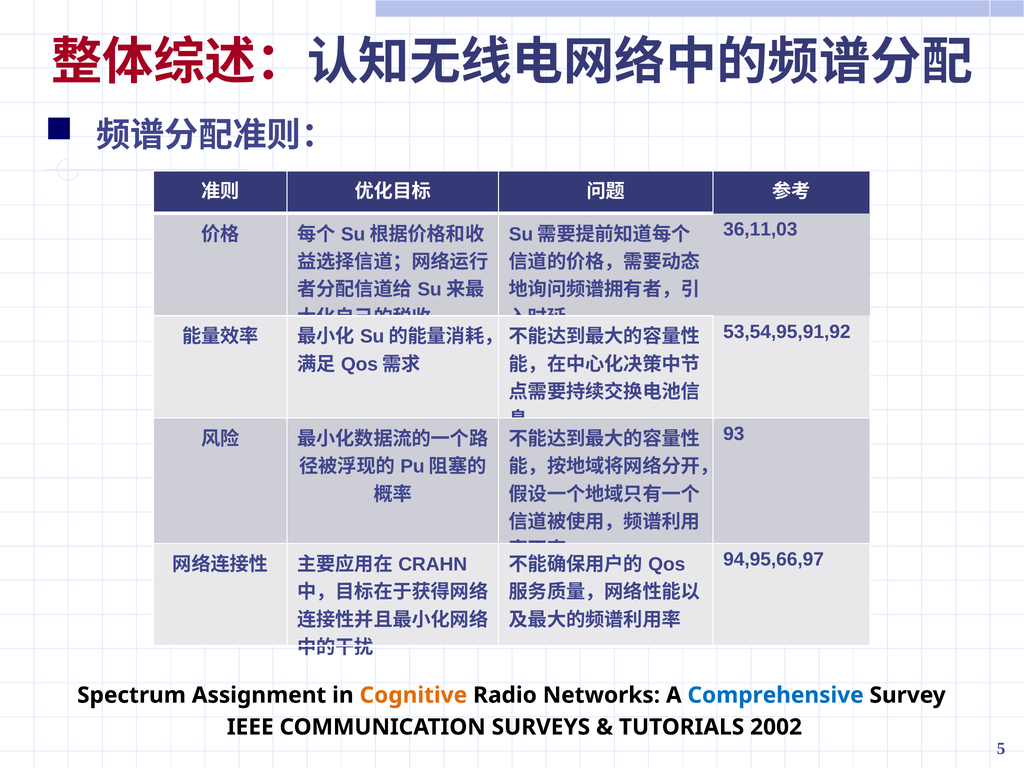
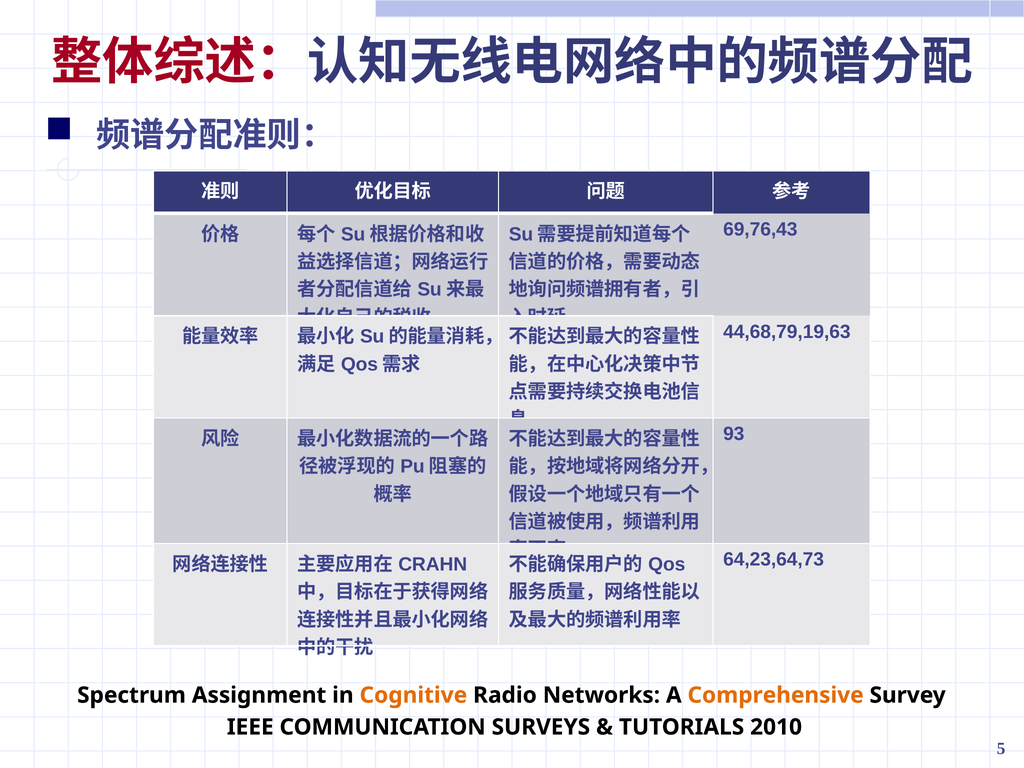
36,11,03: 36,11,03 -> 69,76,43
53,54,95,91,92: 53,54,95,91,92 -> 44,68,79,19,63
94,95,66,97: 94,95,66,97 -> 64,23,64,73
Comprehensive colour: blue -> orange
2002: 2002 -> 2010
